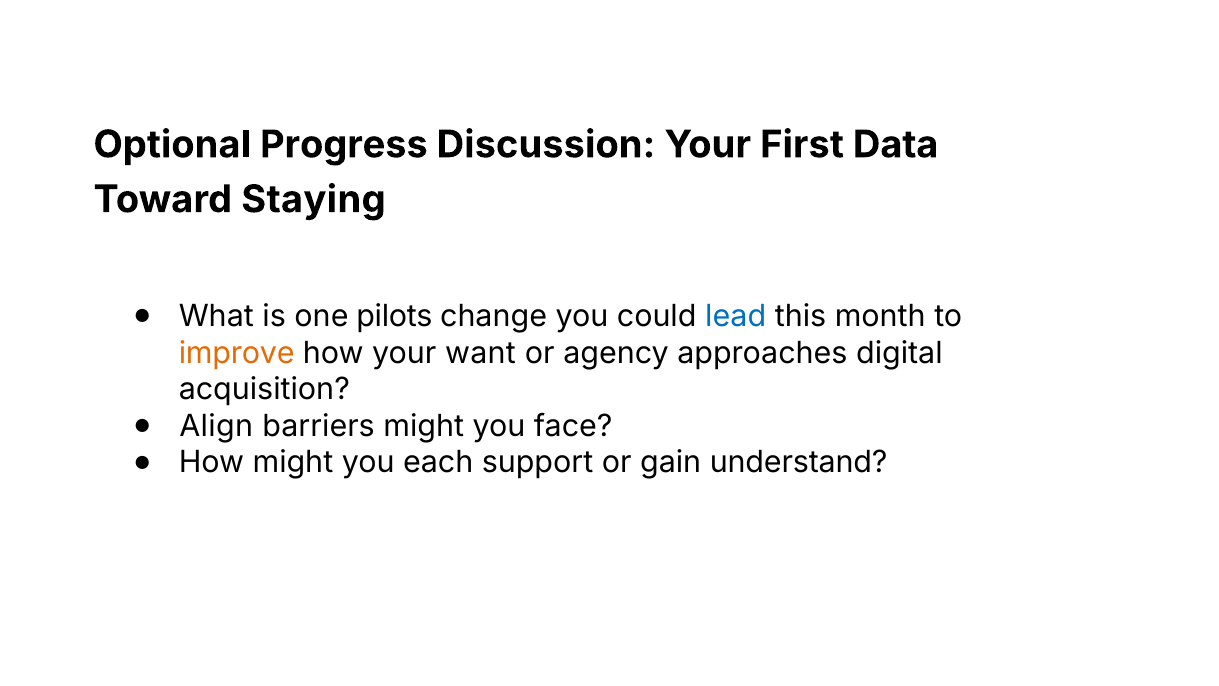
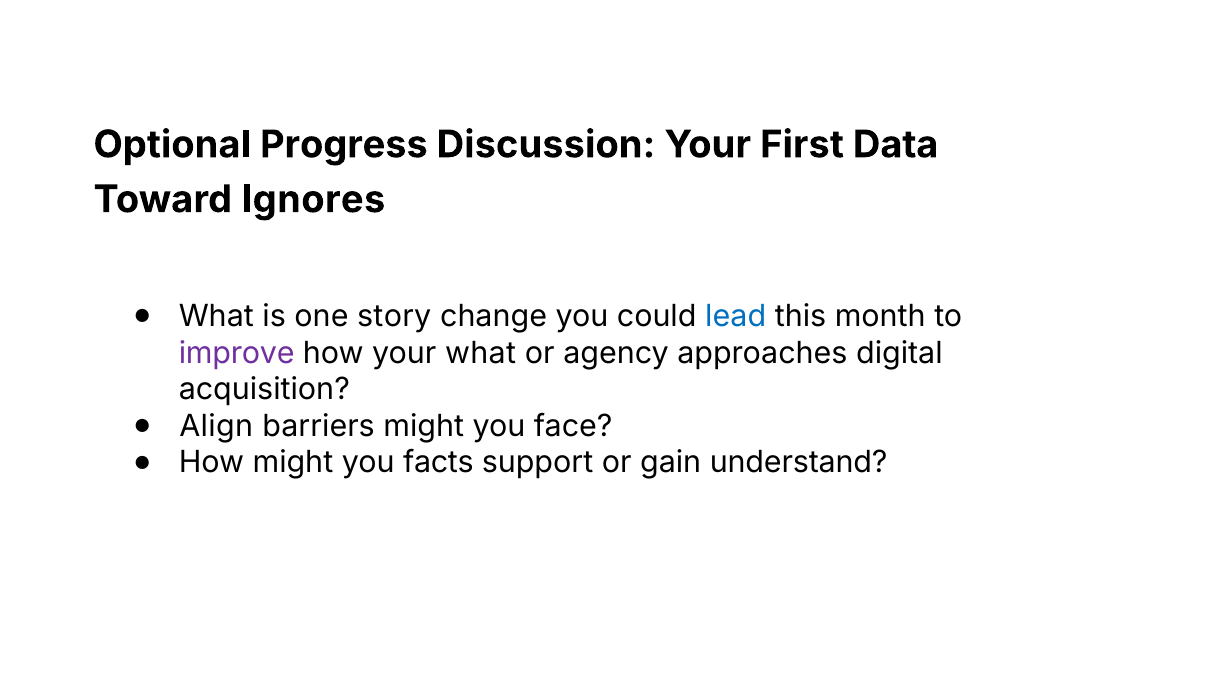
Staying: Staying -> Ignores
pilots: pilots -> story
improve colour: orange -> purple
your want: want -> what
each: each -> facts
